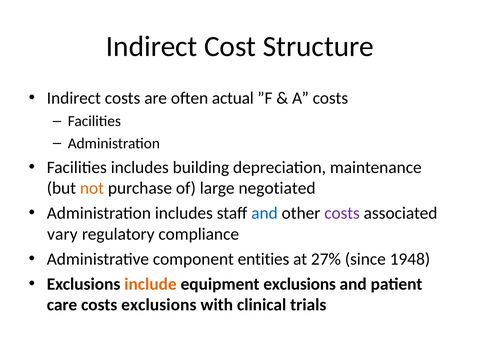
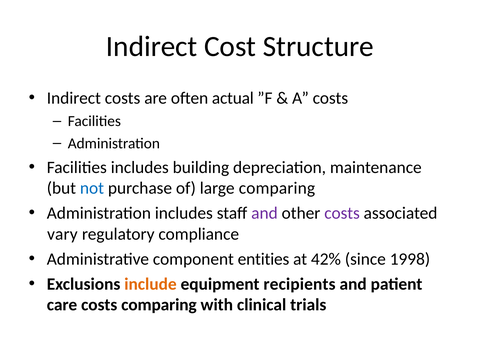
not colour: orange -> blue
large negotiated: negotiated -> comparing
and at (264, 213) colour: blue -> purple
27%: 27% -> 42%
1948: 1948 -> 1998
equipment exclusions: exclusions -> recipients
costs exclusions: exclusions -> comparing
